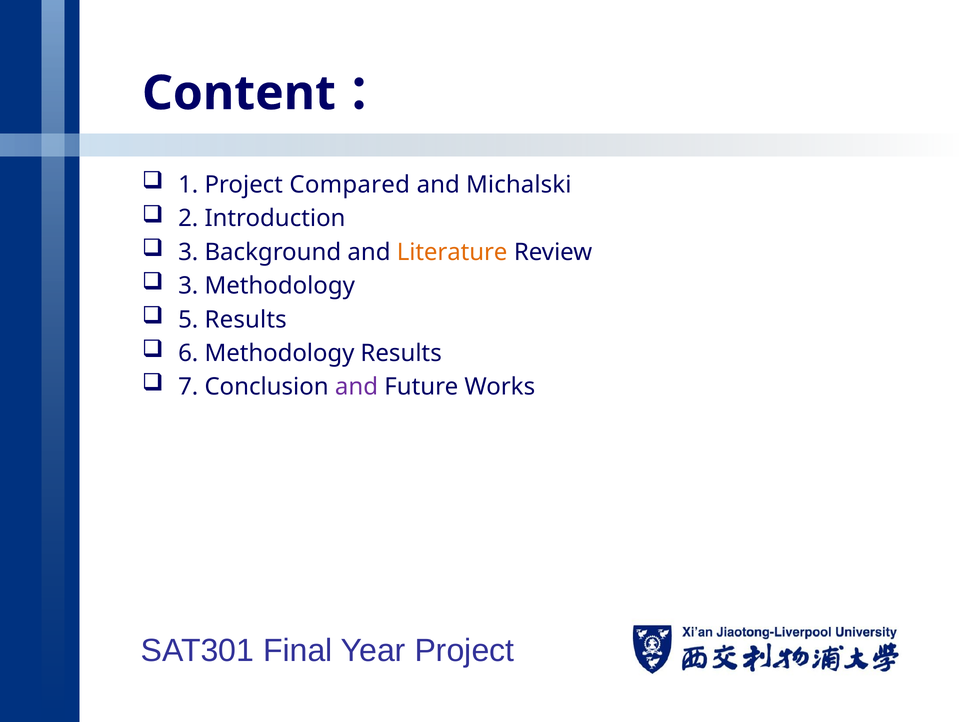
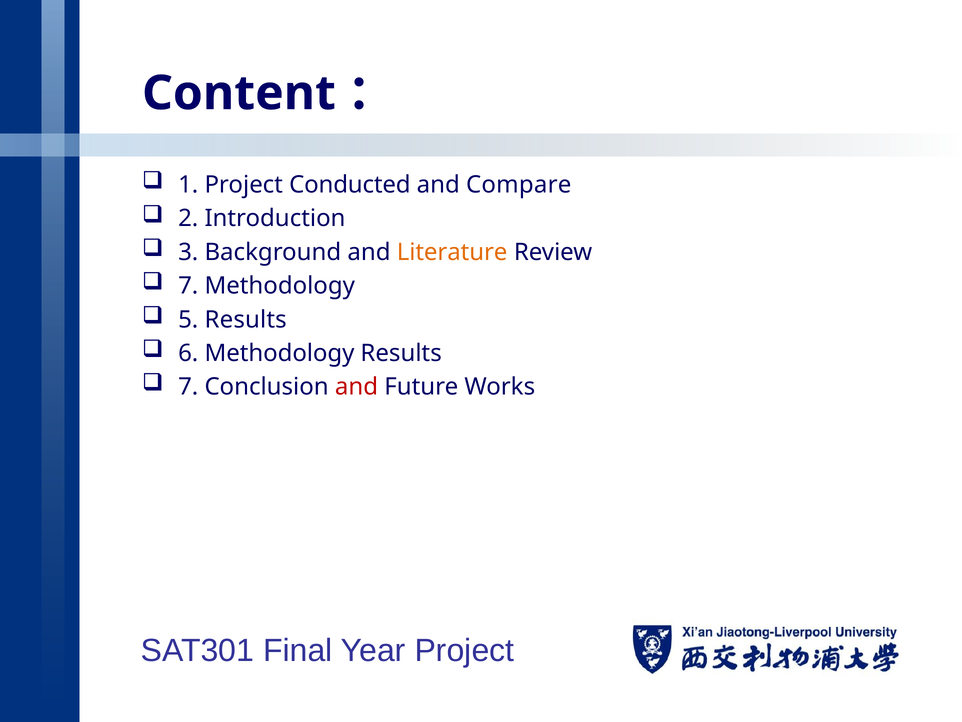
Compared: Compared -> Conducted
Michalski: Michalski -> Compare
3 at (188, 286): 3 -> 7
and at (356, 387) colour: purple -> red
